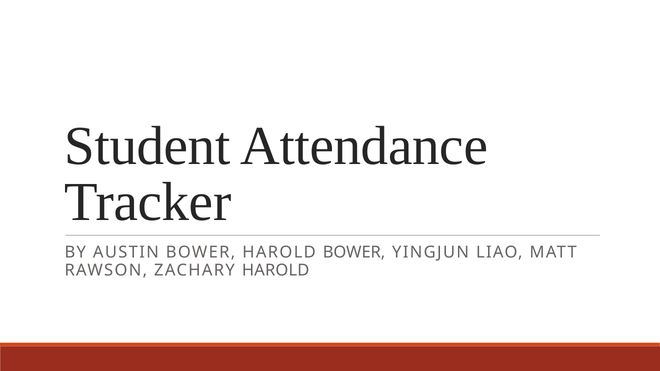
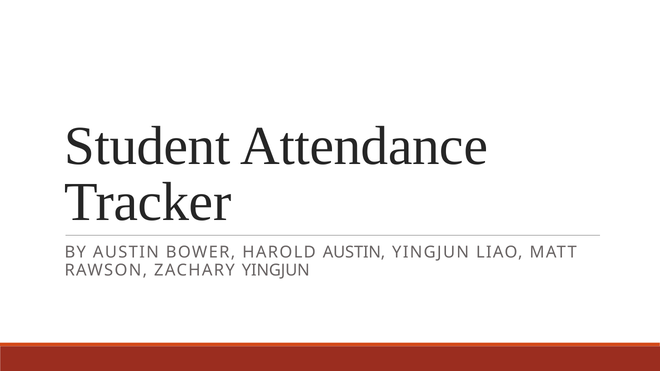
HAROLD BOWER: BOWER -> AUSTIN
ZACHARY HAROLD: HAROLD -> YINGJUN
